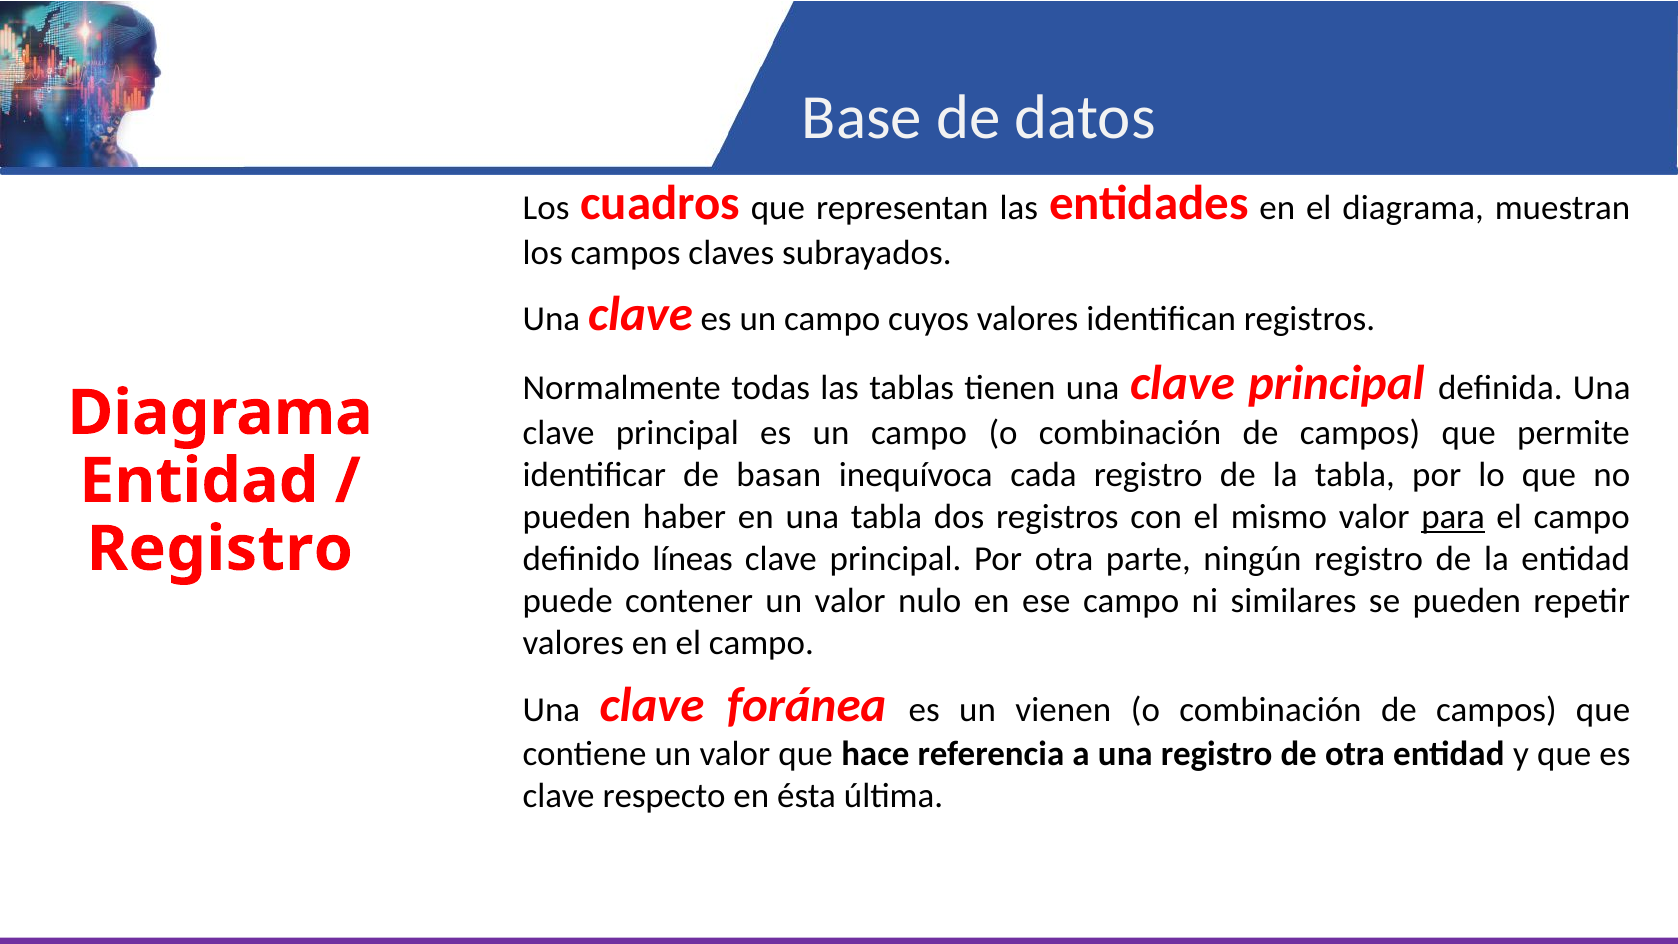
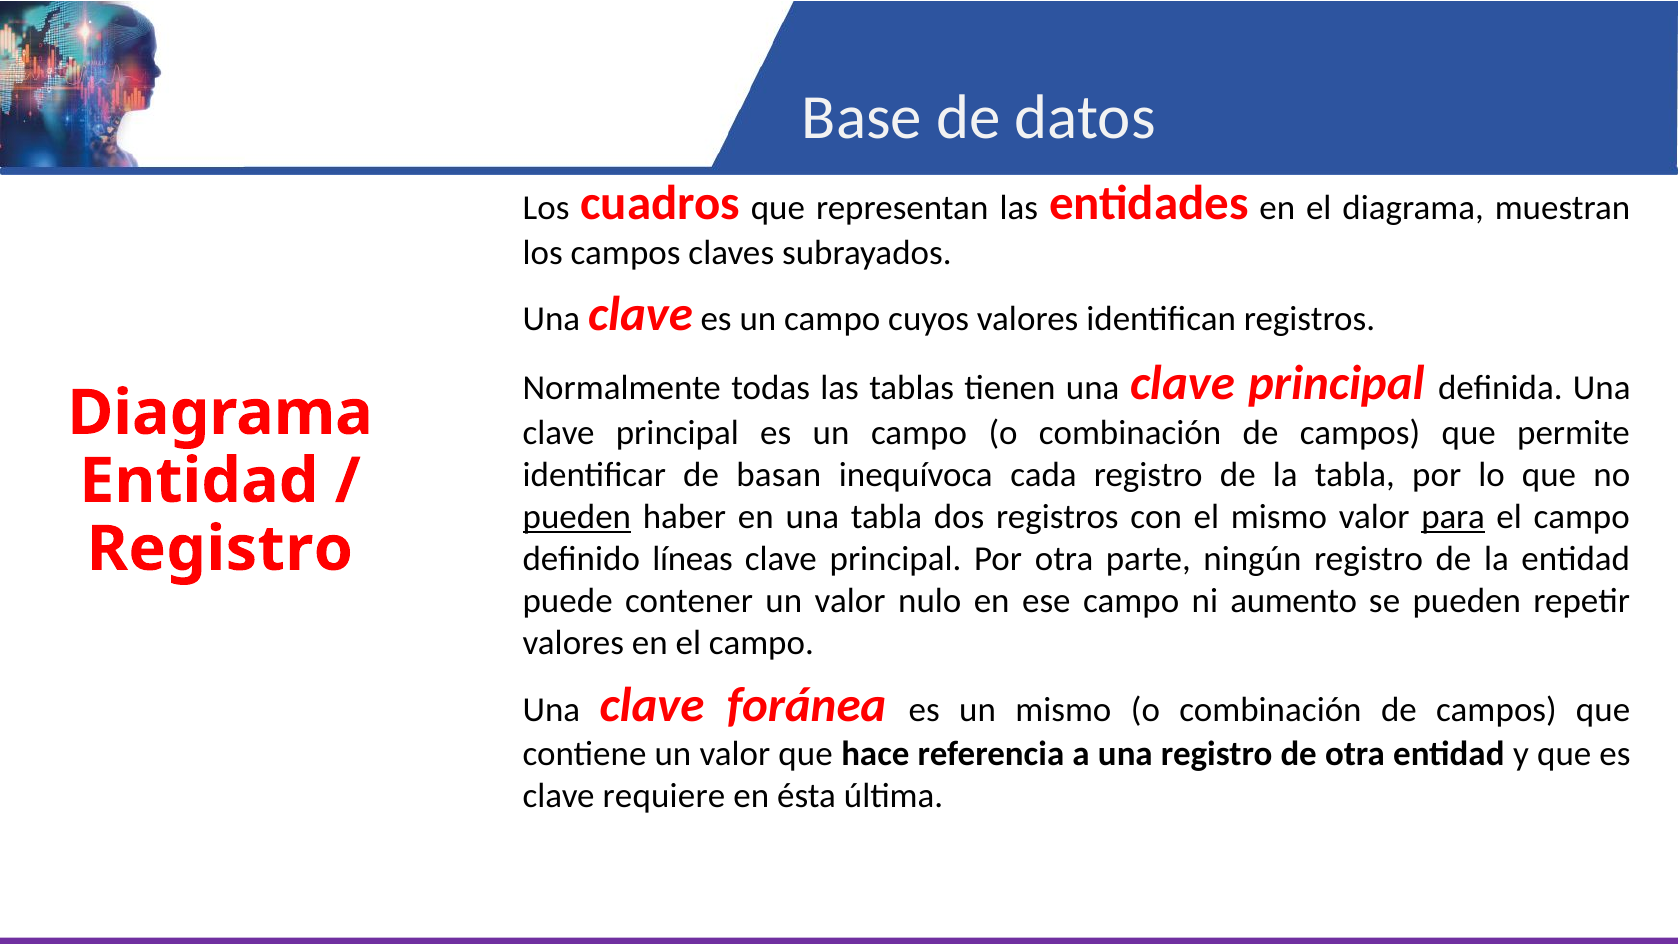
pueden at (577, 517) underline: none -> present
similares: similares -> aumento
un vienen: vienen -> mismo
respecto: respecto -> requiere
